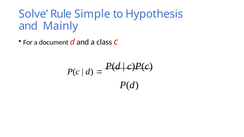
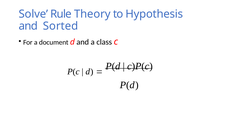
Simple: Simple -> Theory
Mainly: Mainly -> Sorted
